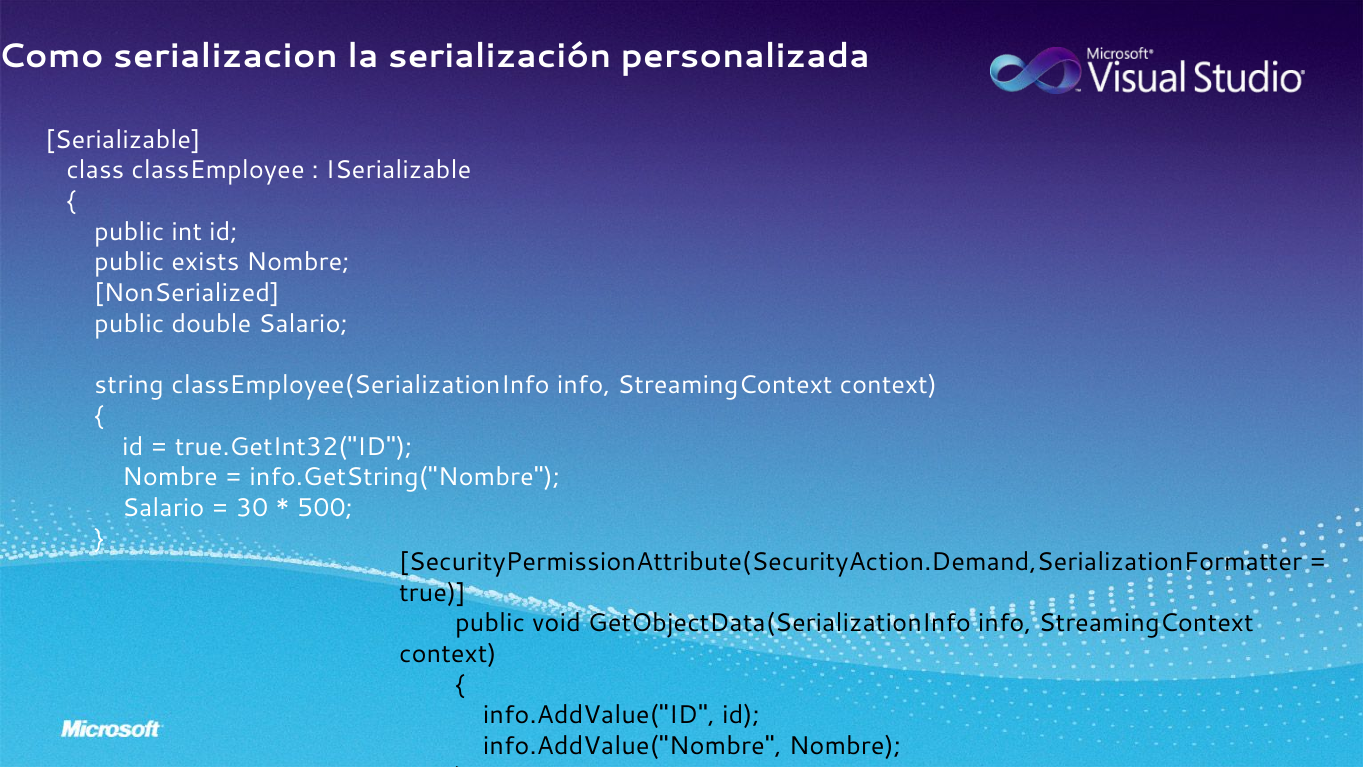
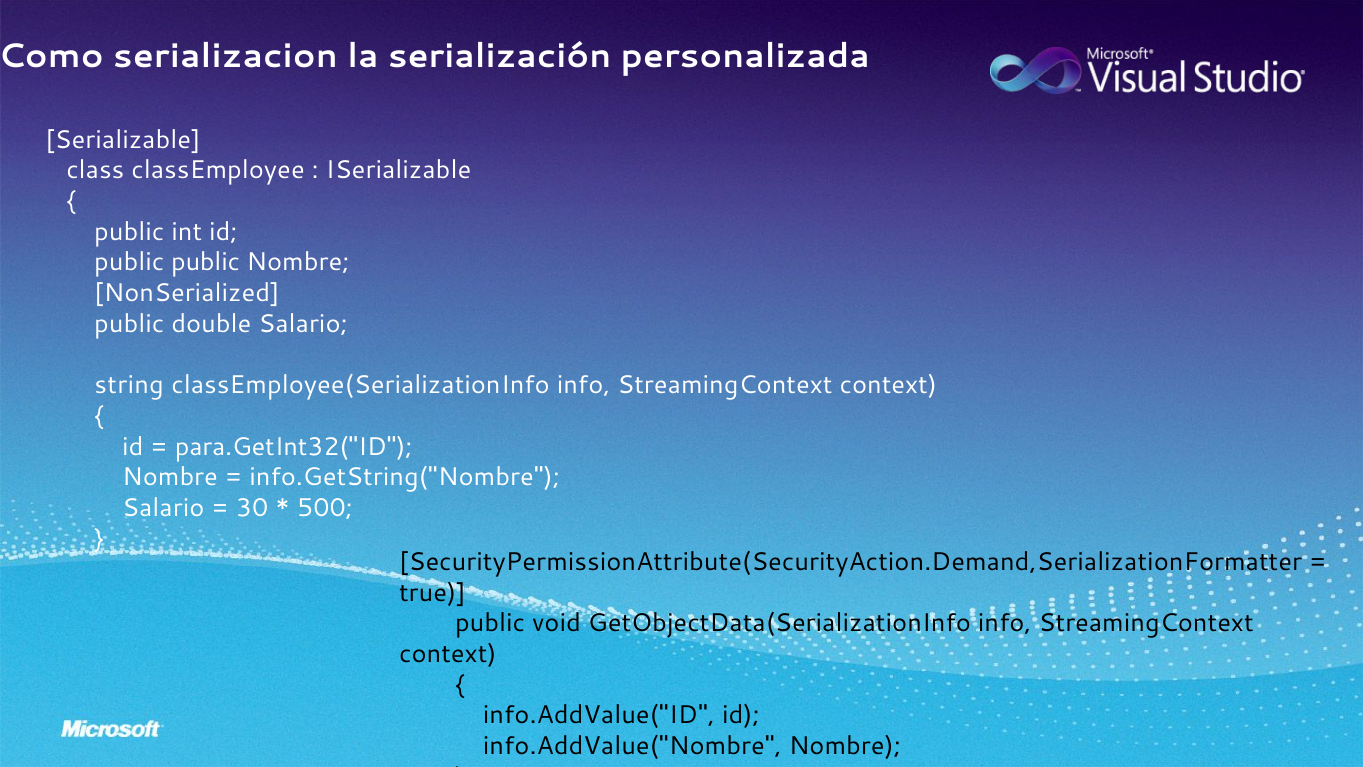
public exists: exists -> public
true.GetInt32("ID: true.GetInt32("ID -> para.GetInt32("ID
